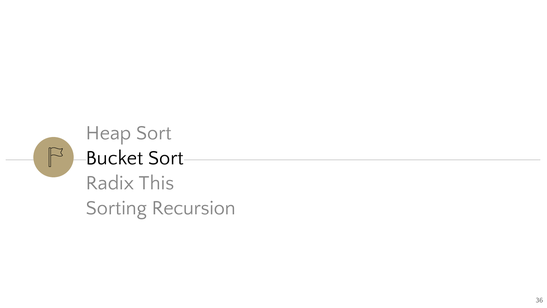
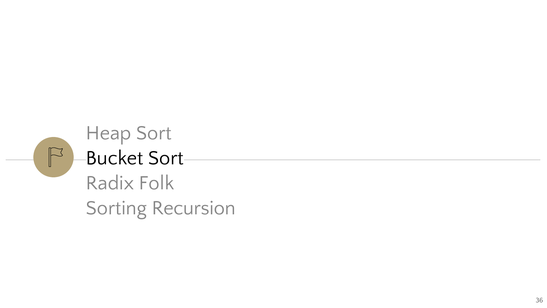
This: This -> Folk
